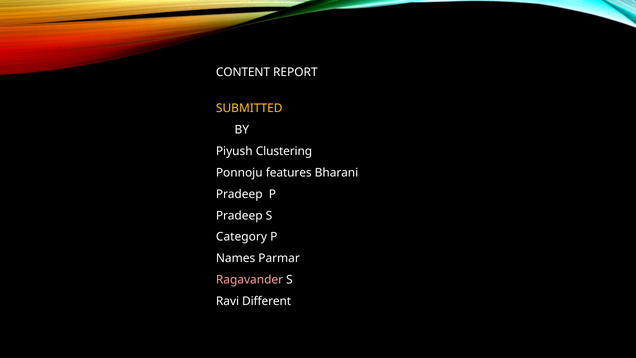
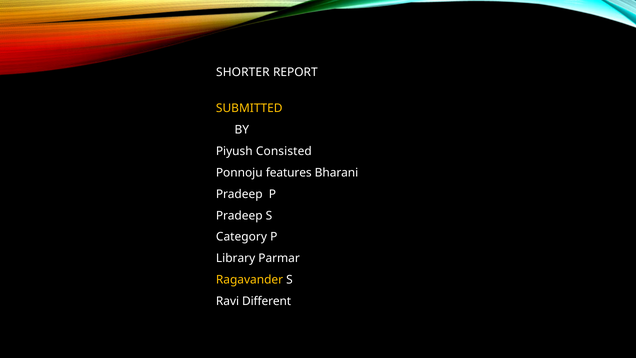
CONTENT: CONTENT -> SHORTER
Clustering: Clustering -> Consisted
Names: Names -> Library
Ragavander colour: pink -> yellow
